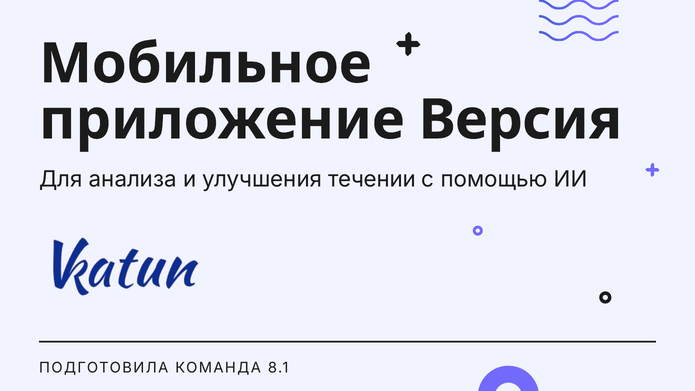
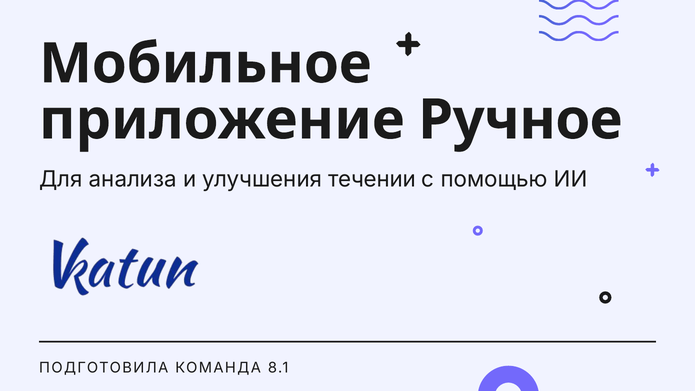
Версия: Версия -> Ручное
